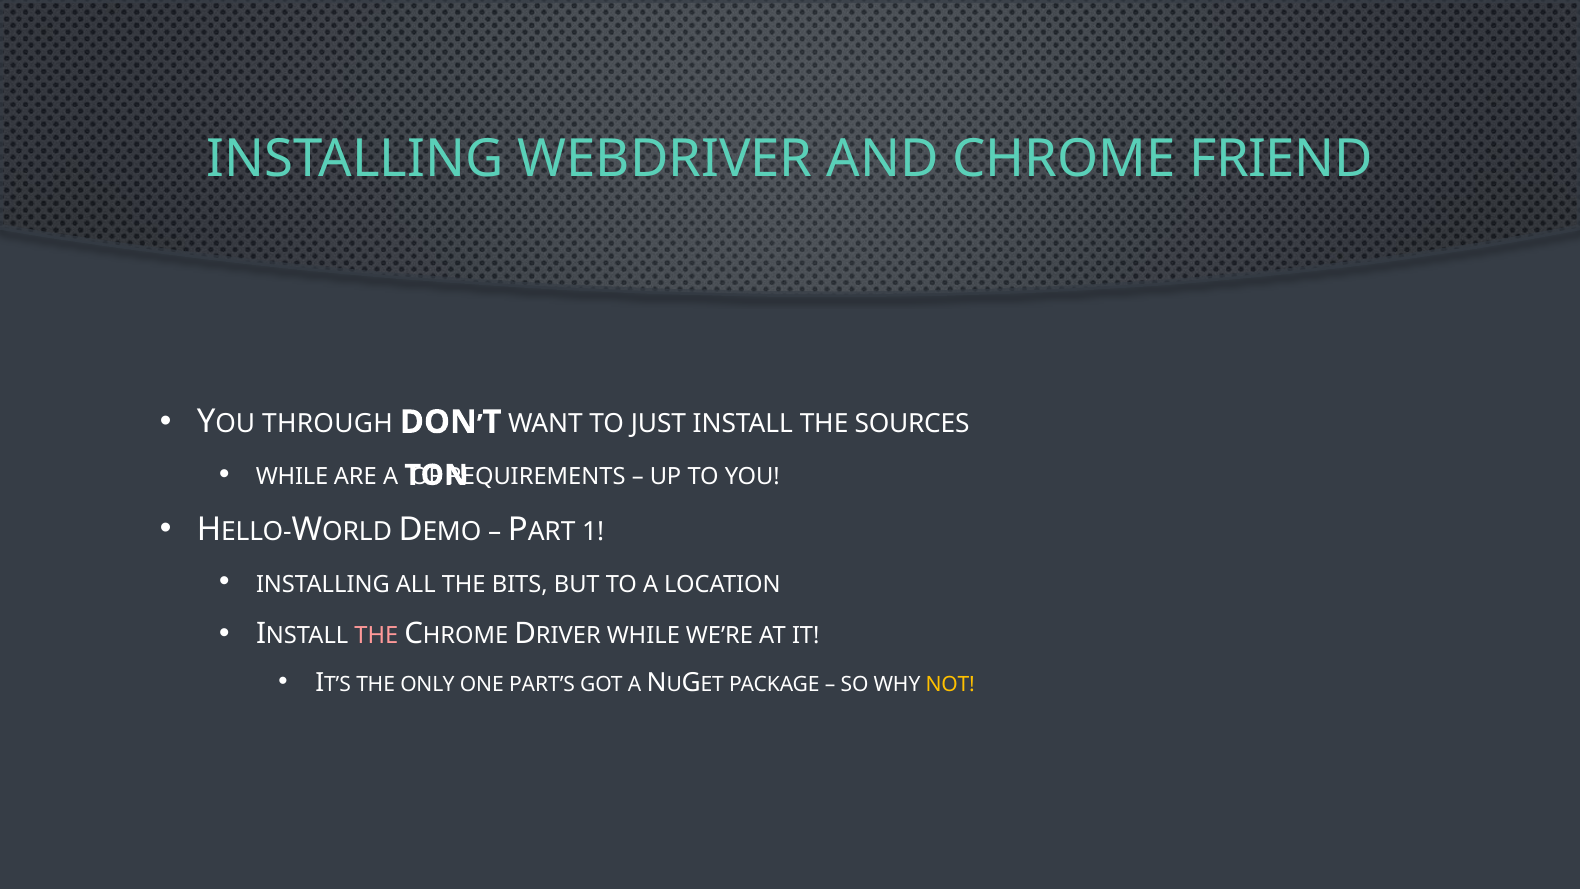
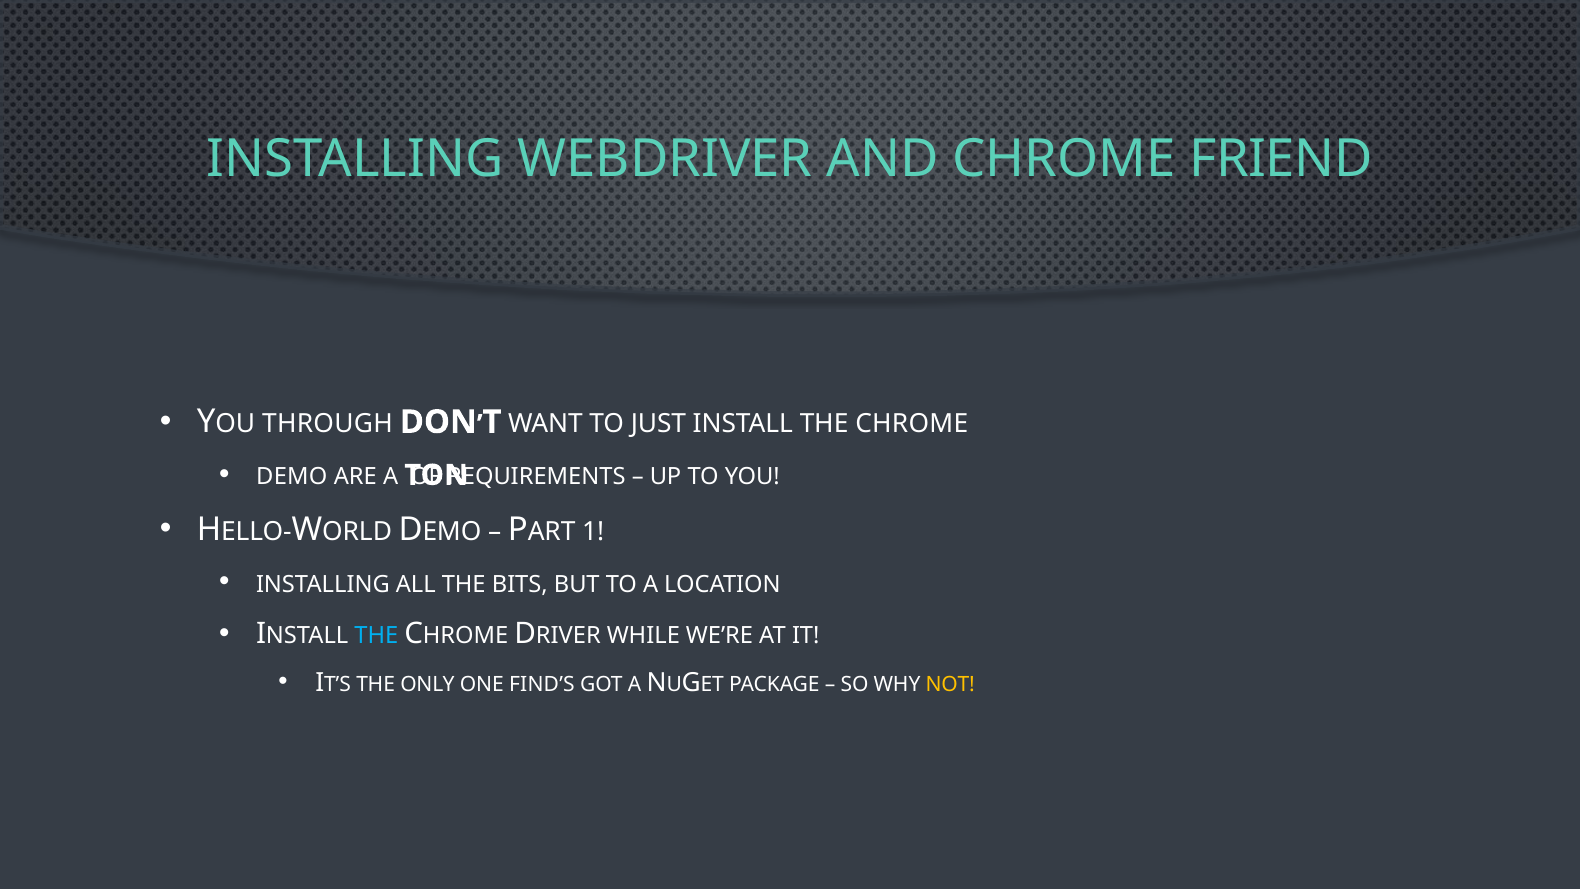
THE SOURCES: SOURCES -> CHROME
WHILE at (292, 477): WHILE -> DEMO
THE at (376, 636) colour: pink -> light blue
PART’S: PART’S -> FIND’S
